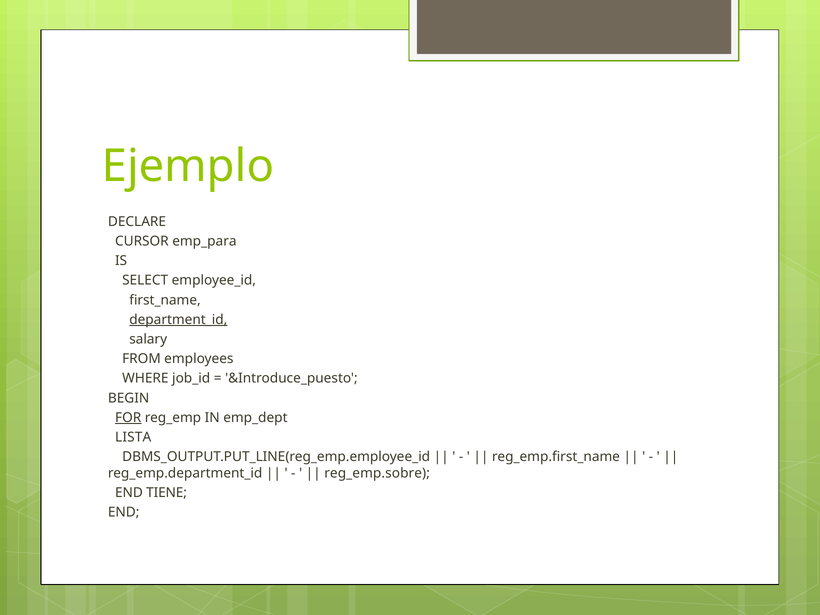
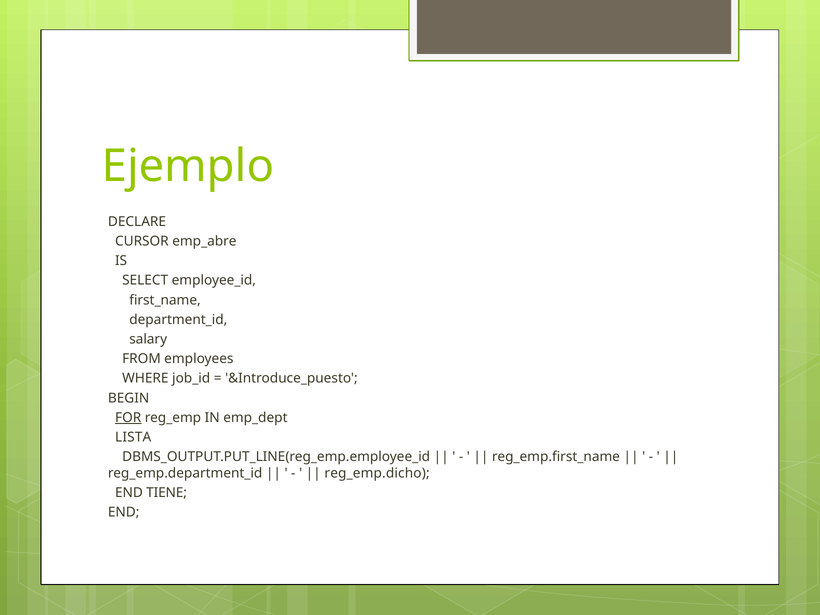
emp_para: emp_para -> emp_abre
department_id underline: present -> none
reg_emp.sobre: reg_emp.sobre -> reg_emp.dicho
